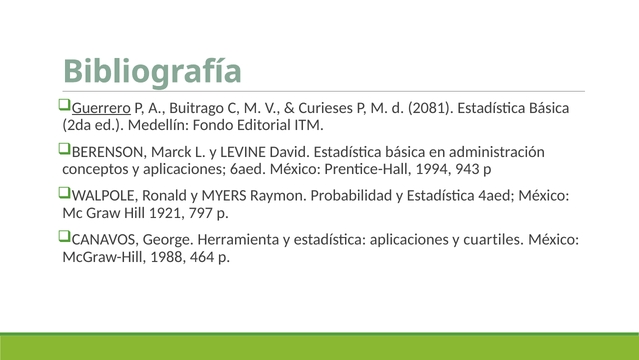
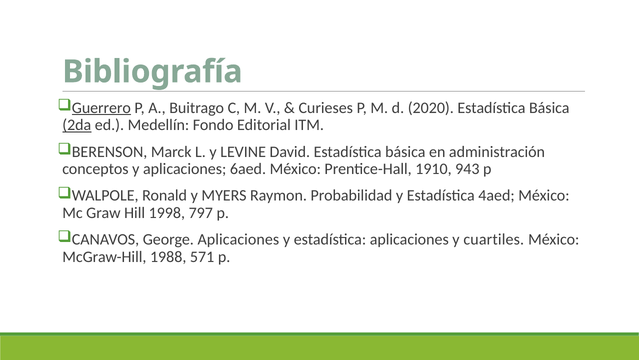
2081: 2081 -> 2020
2da underline: none -> present
1994: 1994 -> 1910
1921: 1921 -> 1998
George Herramienta: Herramienta -> Aplicaciones
464: 464 -> 571
